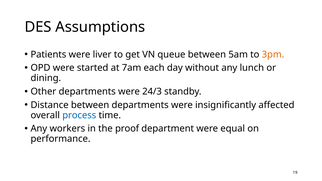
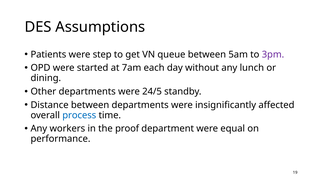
liver: liver -> step
3pm colour: orange -> purple
24/3: 24/3 -> 24/5
